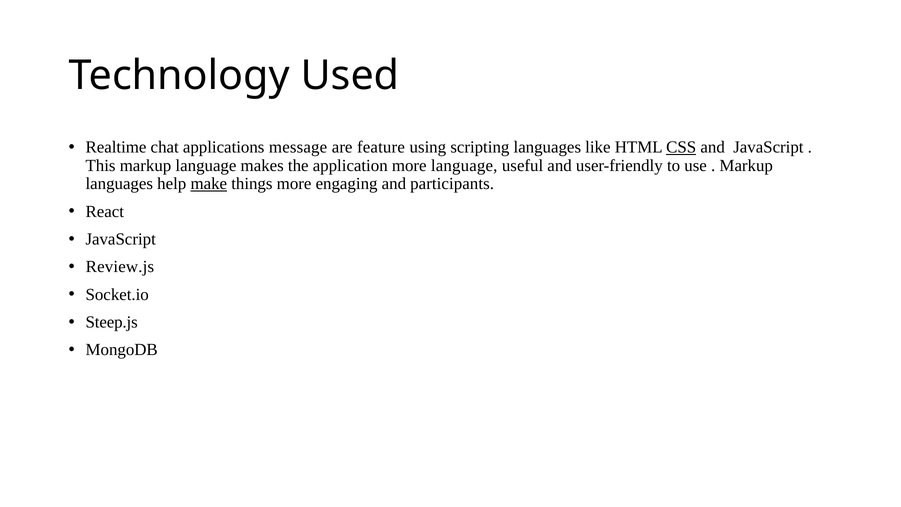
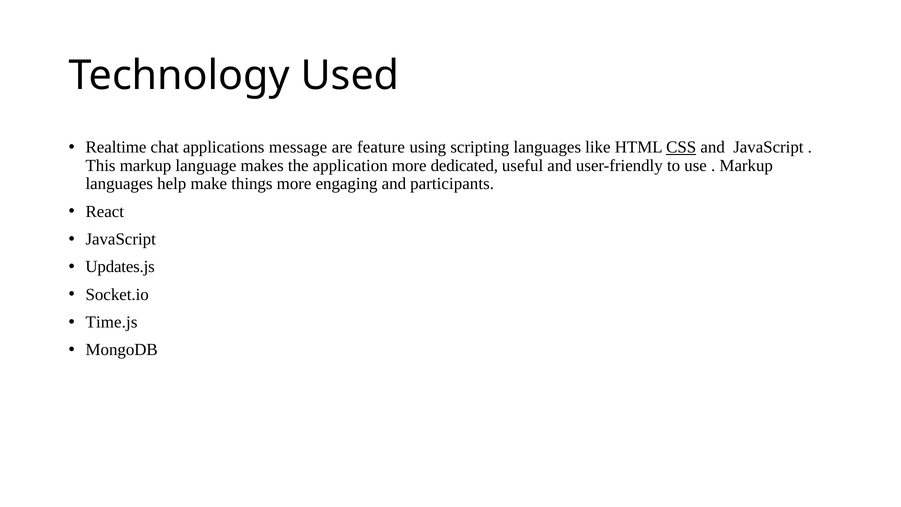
more language: language -> dedicated
make underline: present -> none
Review.js: Review.js -> Updates.js
Steep.js: Steep.js -> Time.js
